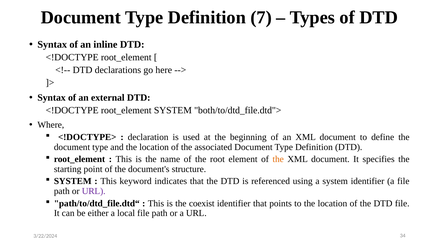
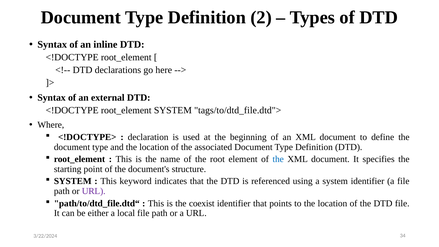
7: 7 -> 2
both/to/dtd_file.dtd">: both/to/dtd_file.dtd"> -> tags/to/dtd_file.dtd">
the at (278, 159) colour: orange -> blue
